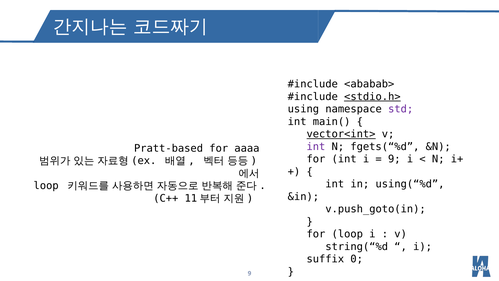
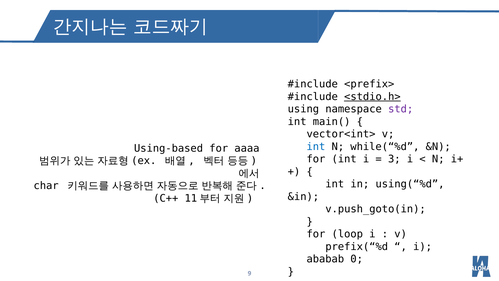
<ababab>: <ababab> -> <prefix>
vector<int> underline: present -> none
int at (316, 146) colour: purple -> blue
fgets(“%d: fgets(“%d -> while(“%d
Pratt-based: Pratt-based -> Using-based
9 at (394, 159): 9 -> 3
loop at (46, 186): loop -> char
string(“%d: string(“%d -> prefix(“%d
suffix: suffix -> ababab
